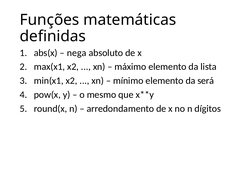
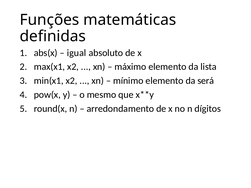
nega: nega -> igual
